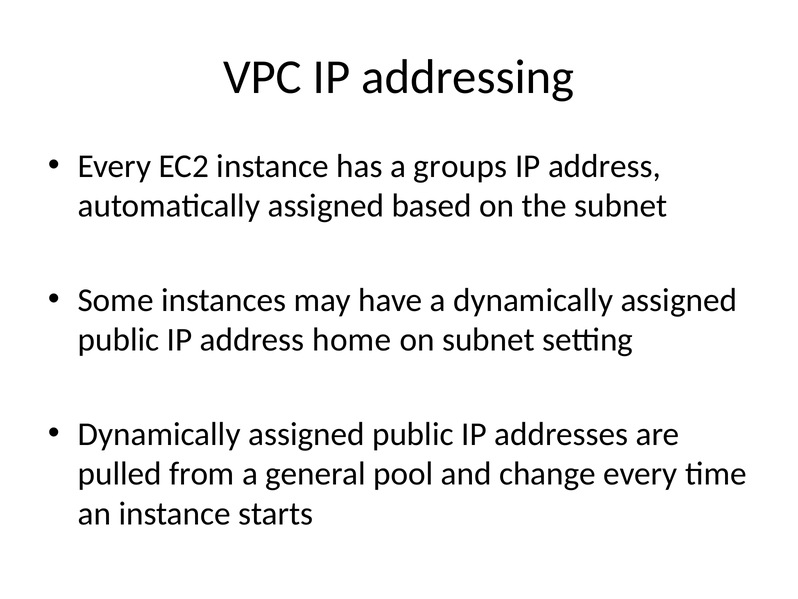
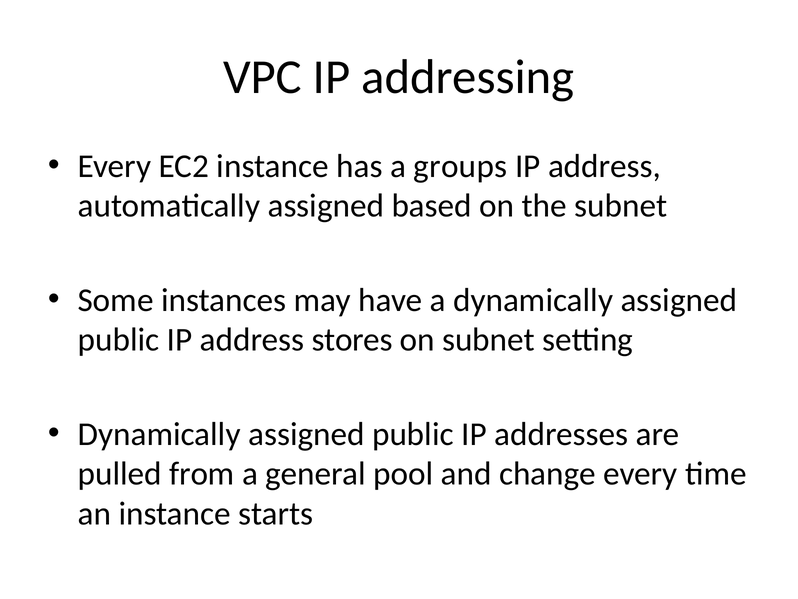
home: home -> stores
